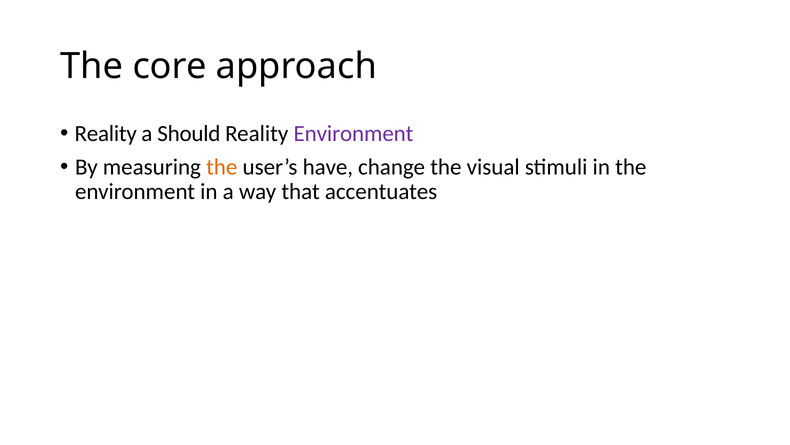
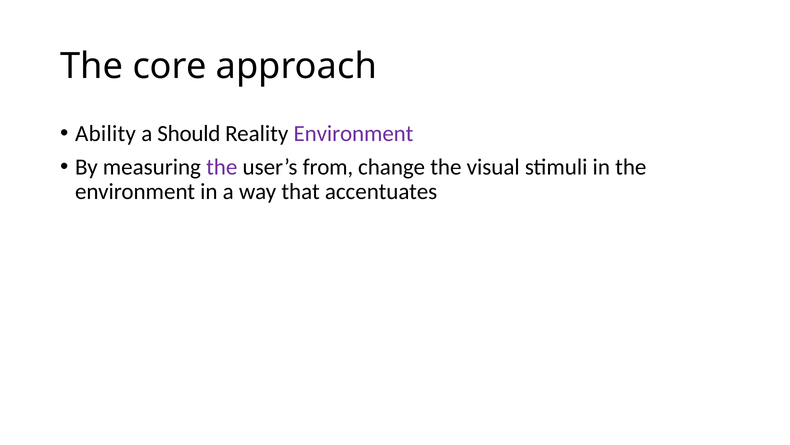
Reality at (106, 134): Reality -> Ability
the at (222, 167) colour: orange -> purple
have: have -> from
